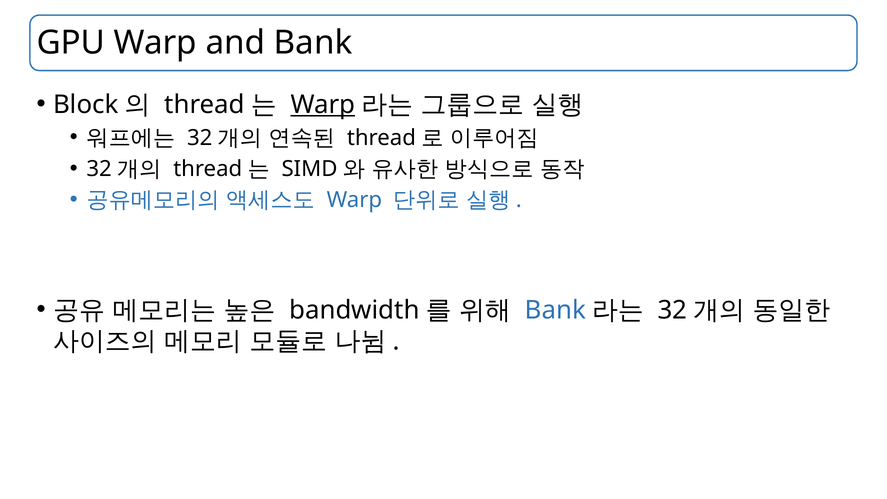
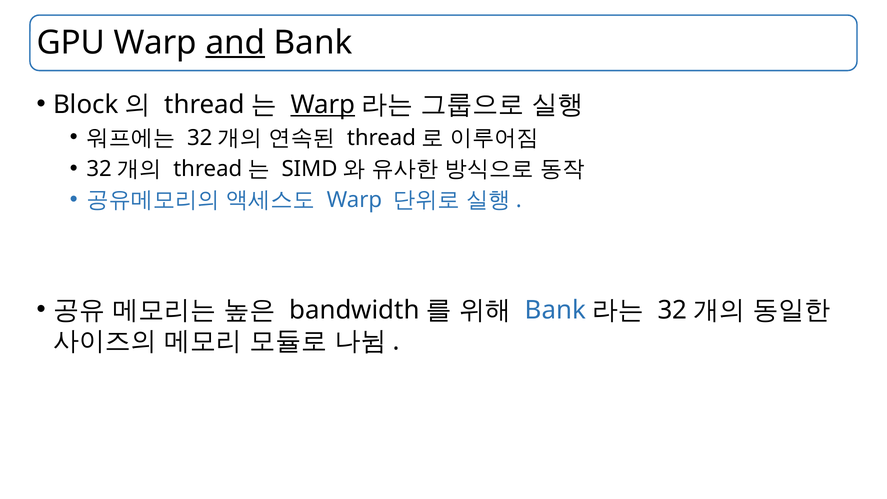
and underline: none -> present
